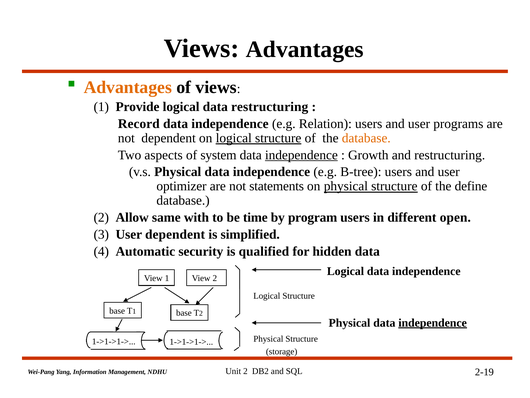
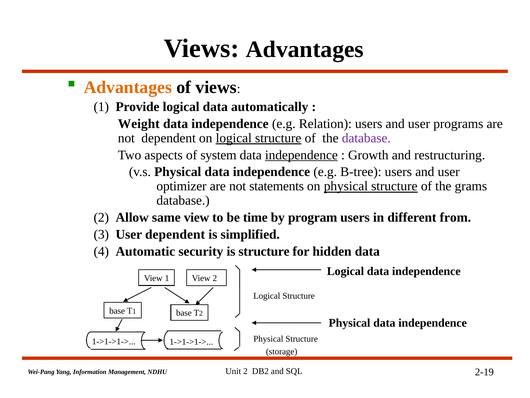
data restructuring: restructuring -> automatically
Record: Record -> Weight
database at (366, 138) colour: orange -> purple
define: define -> grams
same with: with -> view
open: open -> from
is qualified: qualified -> structure
independence at (433, 322) underline: present -> none
